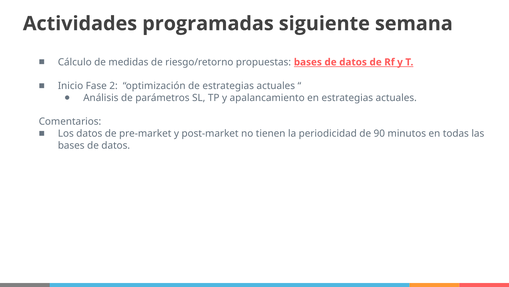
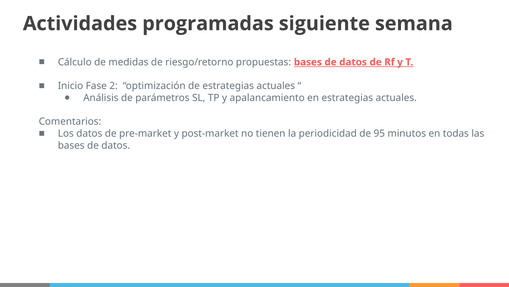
90: 90 -> 95
